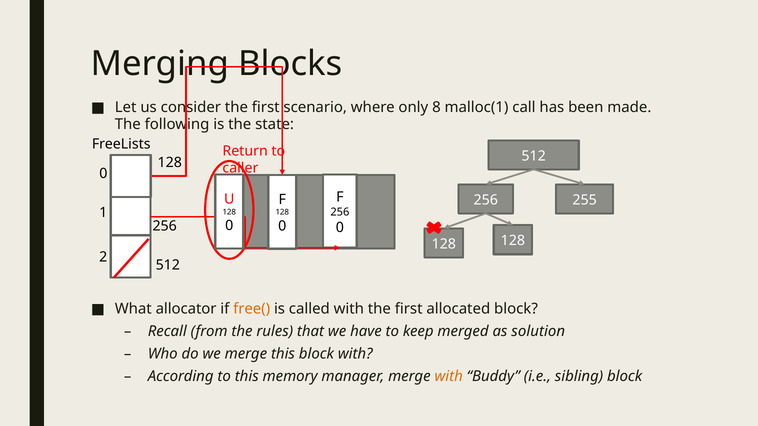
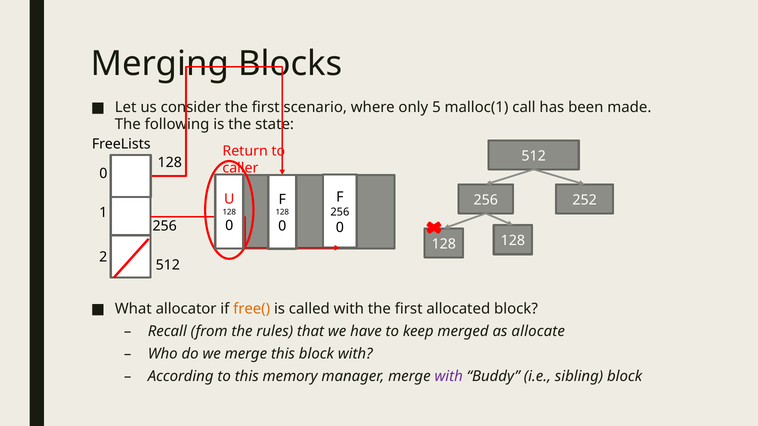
8: 8 -> 5
255: 255 -> 252
solution: solution -> allocate
with at (449, 377) colour: orange -> purple
